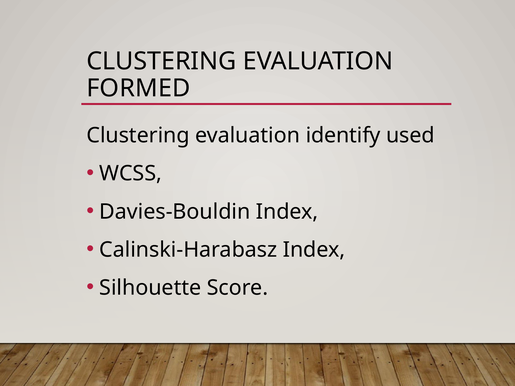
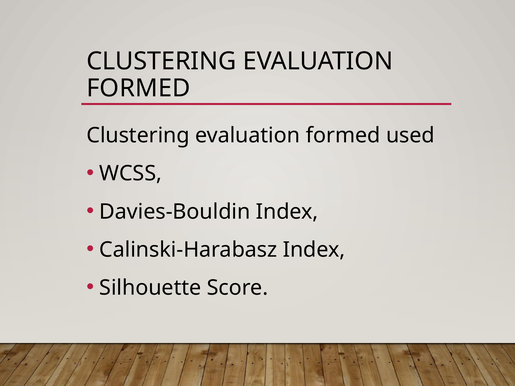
identify at (343, 136): identify -> formed
